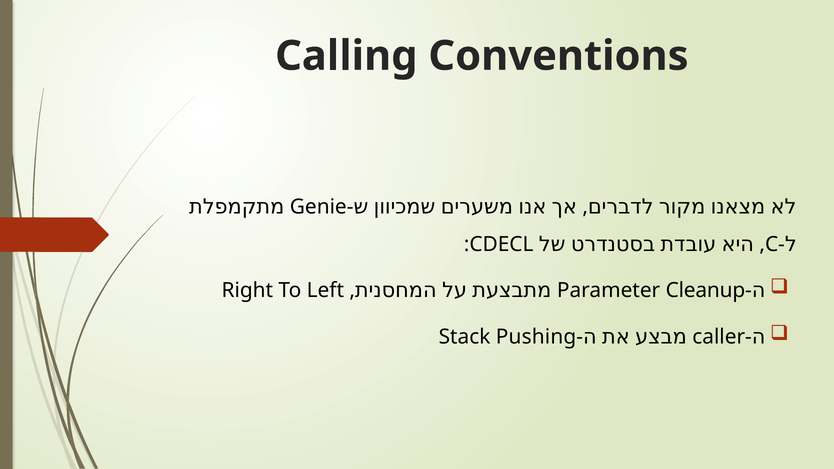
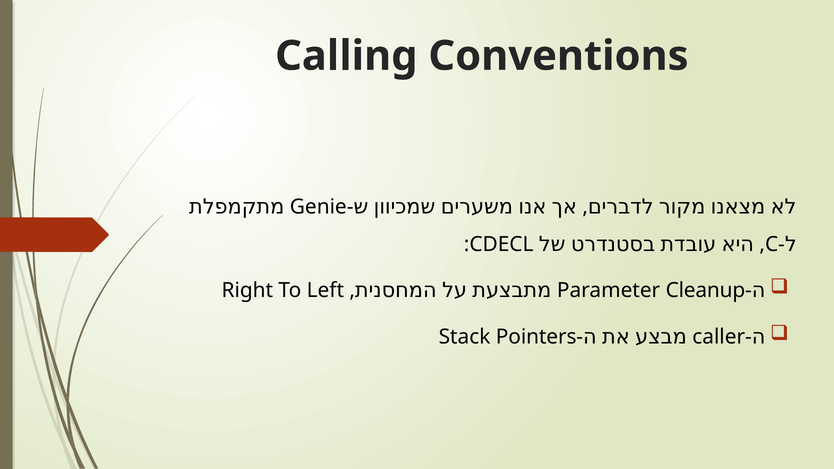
Pushing: Pushing -> Pointers
